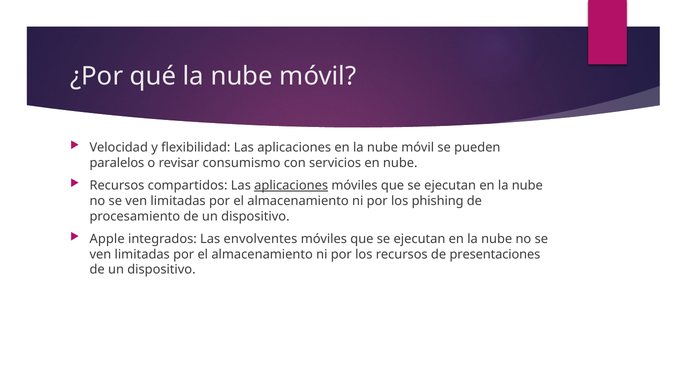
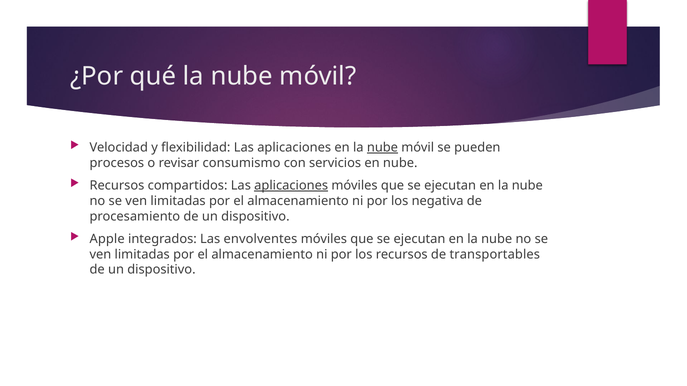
nube at (382, 148) underline: none -> present
paralelos: paralelos -> procesos
phishing: phishing -> negativa
presentaciones: presentaciones -> transportables
